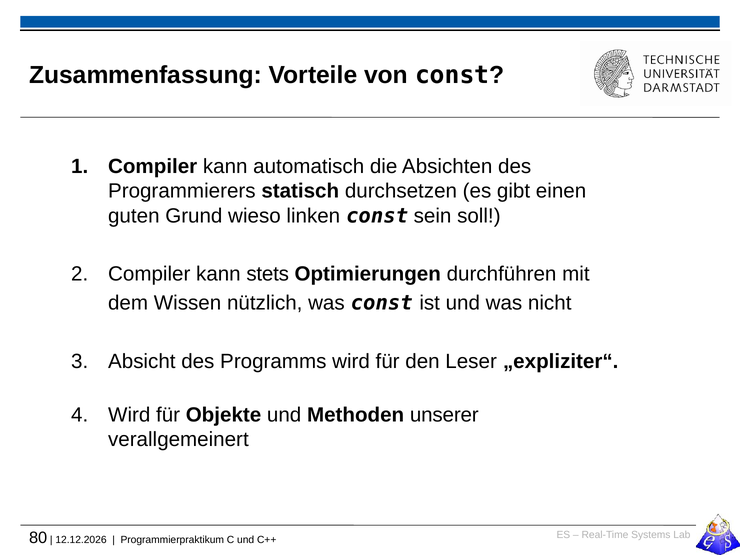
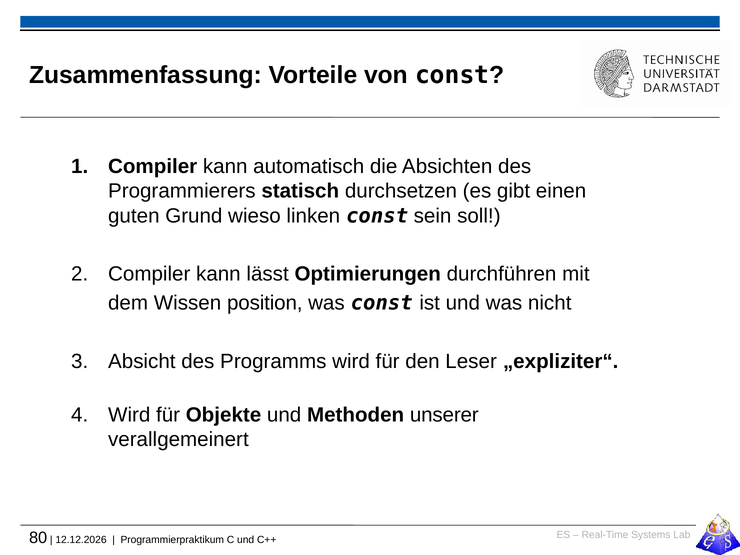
stets: stets -> lässt
nützlich: nützlich -> position
